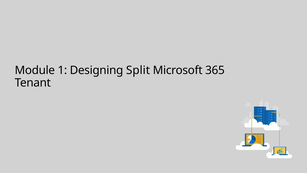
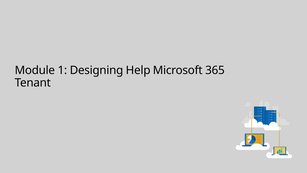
Split: Split -> Help
